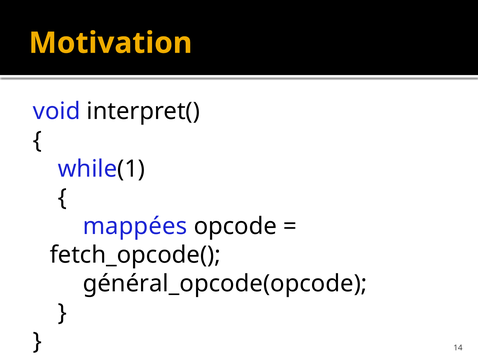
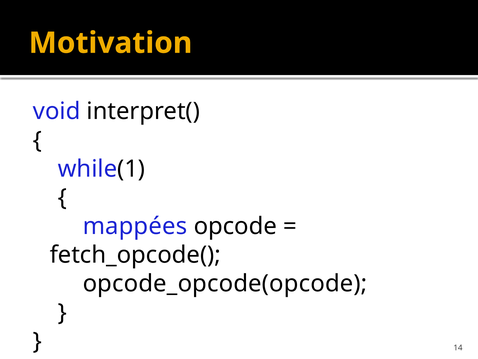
général_opcode(opcode: général_opcode(opcode -> opcode_opcode(opcode
